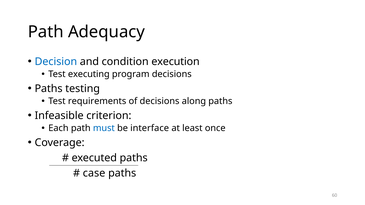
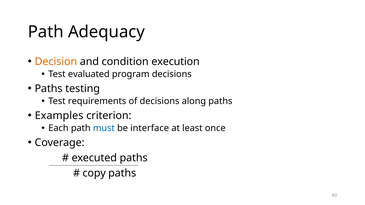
Decision colour: blue -> orange
executing: executing -> evaluated
Infeasible: Infeasible -> Examples
case: case -> copy
